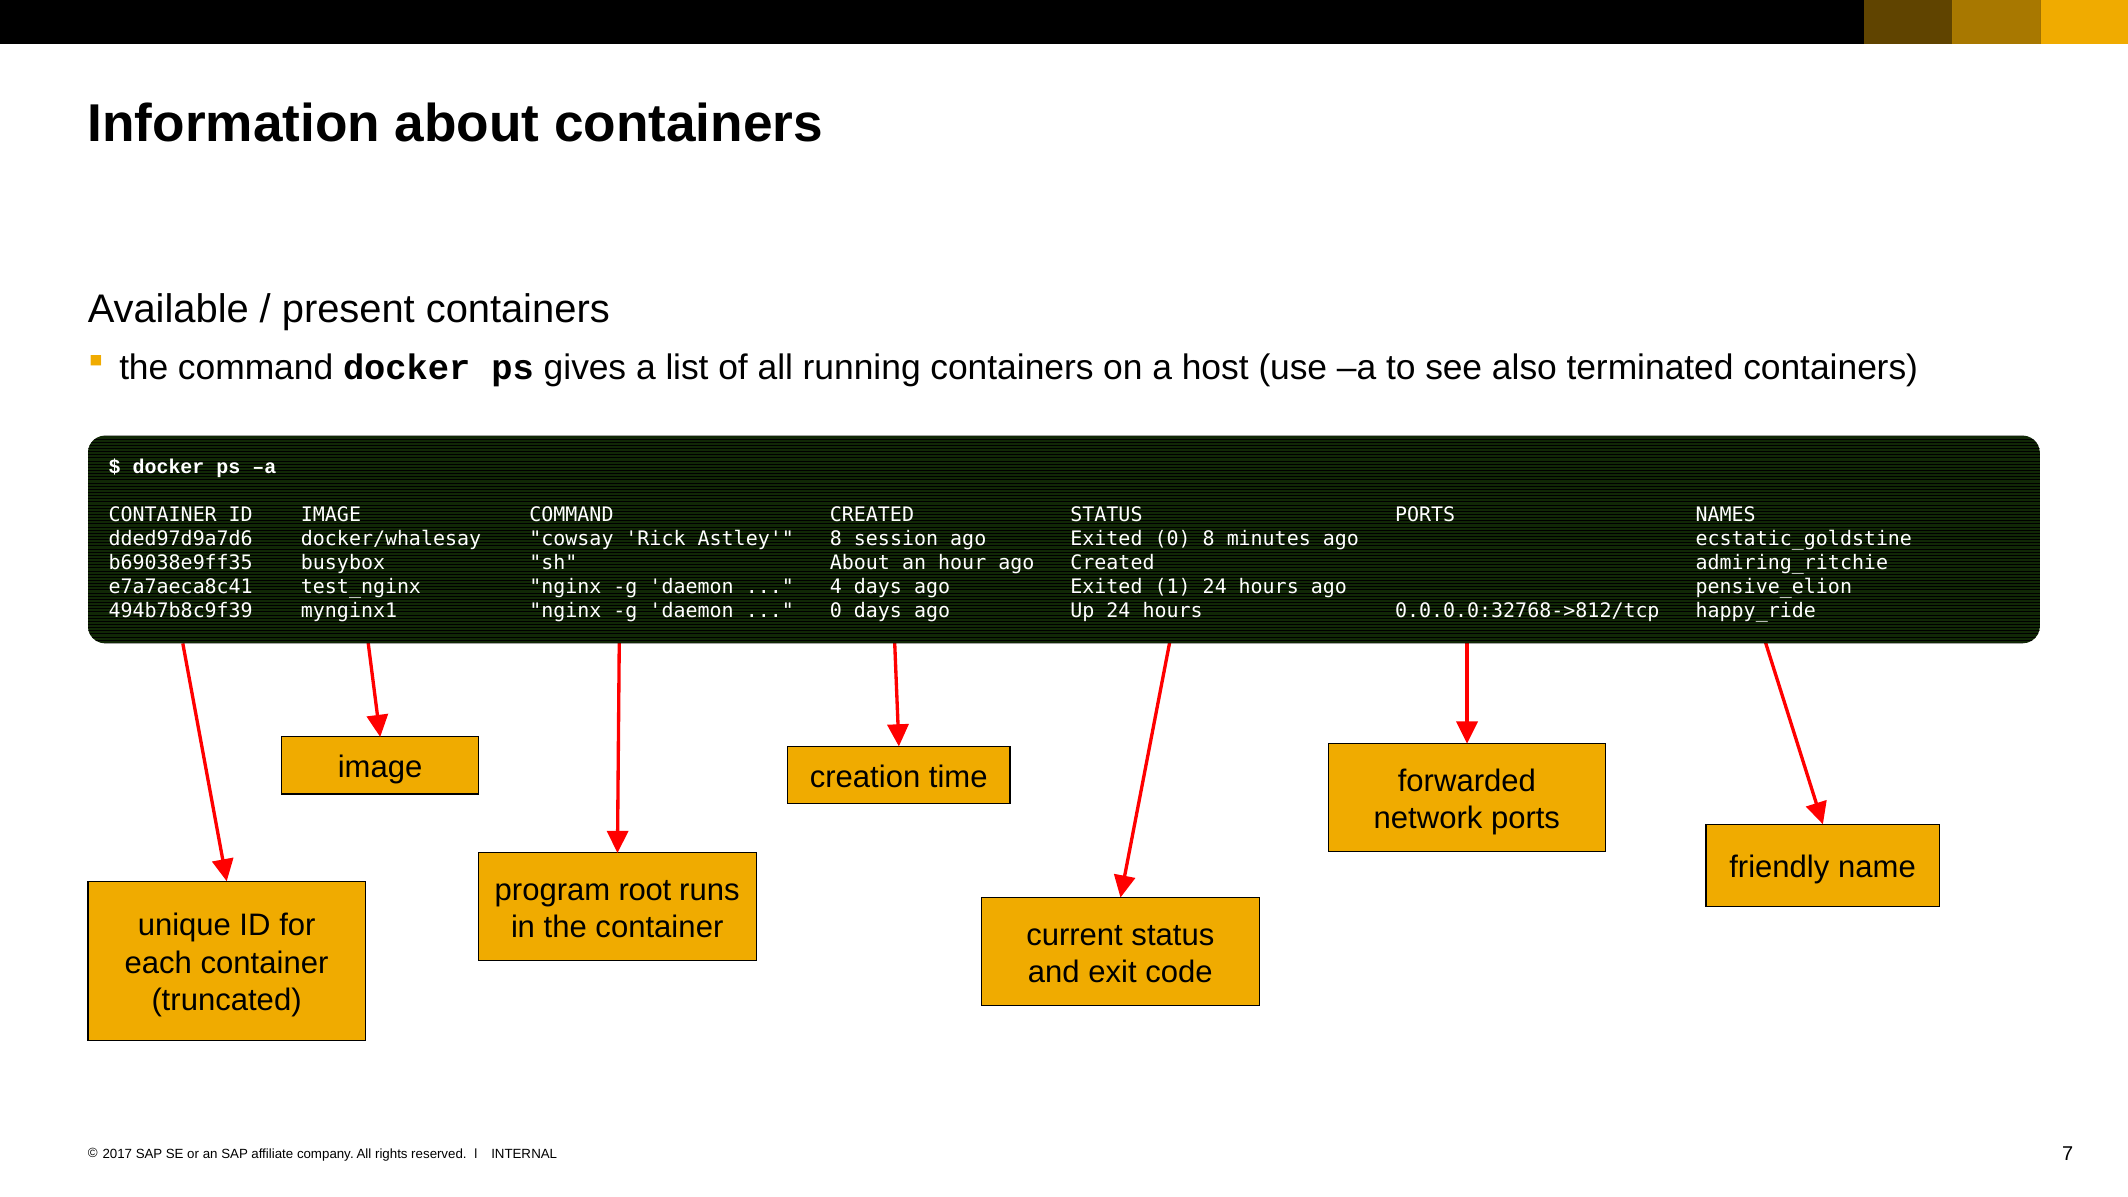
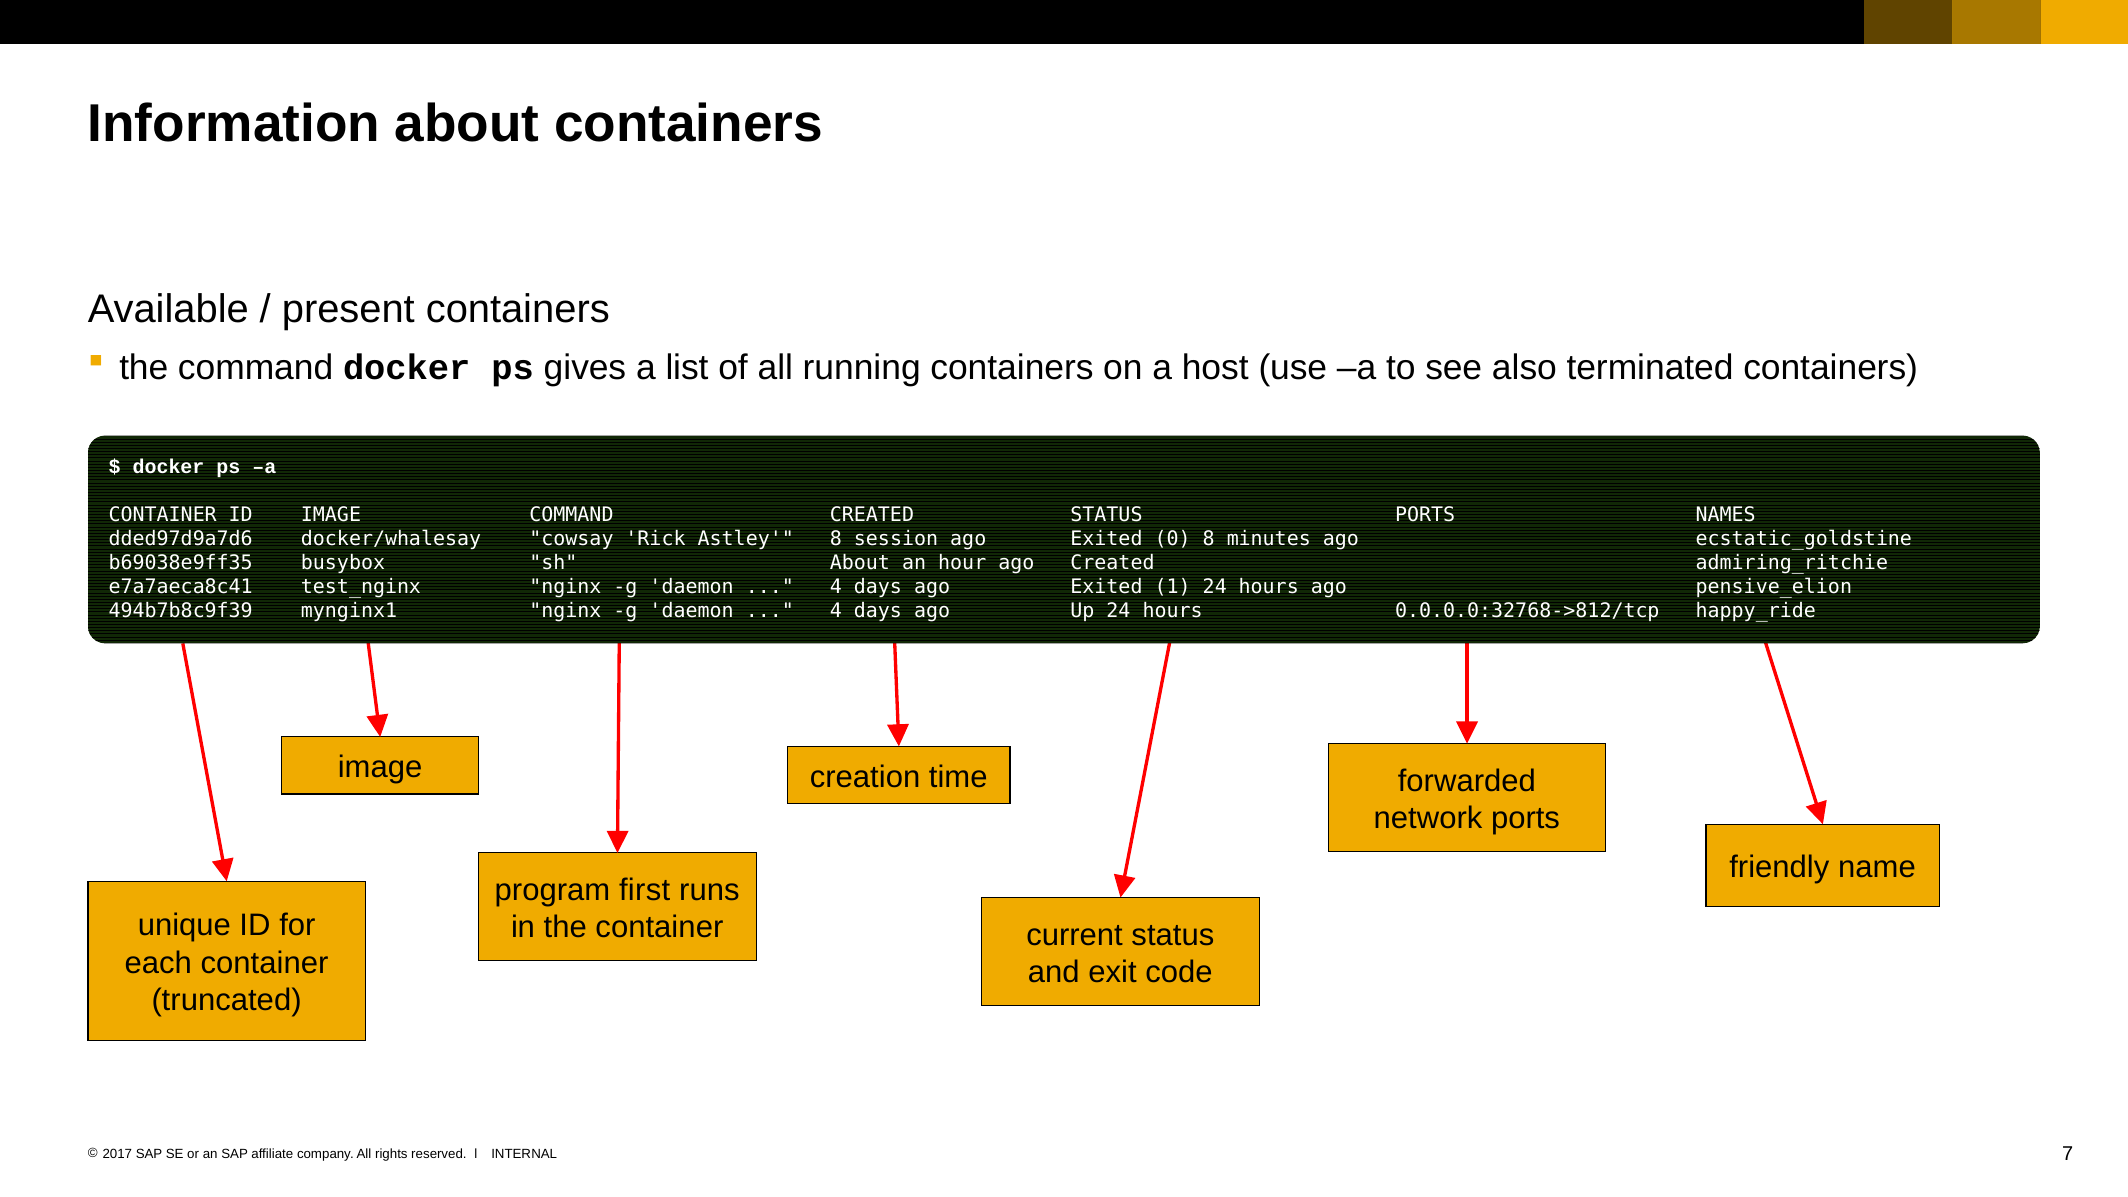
0 at (836, 610): 0 -> 4
root: root -> first
